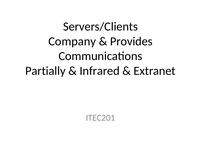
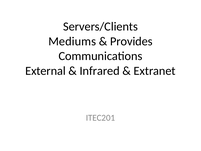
Company: Company -> Mediums
Partially: Partially -> External
